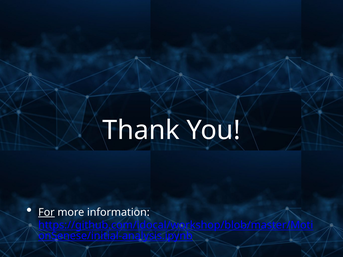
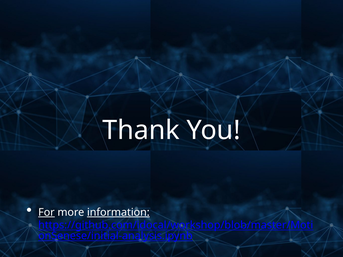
information underline: none -> present
